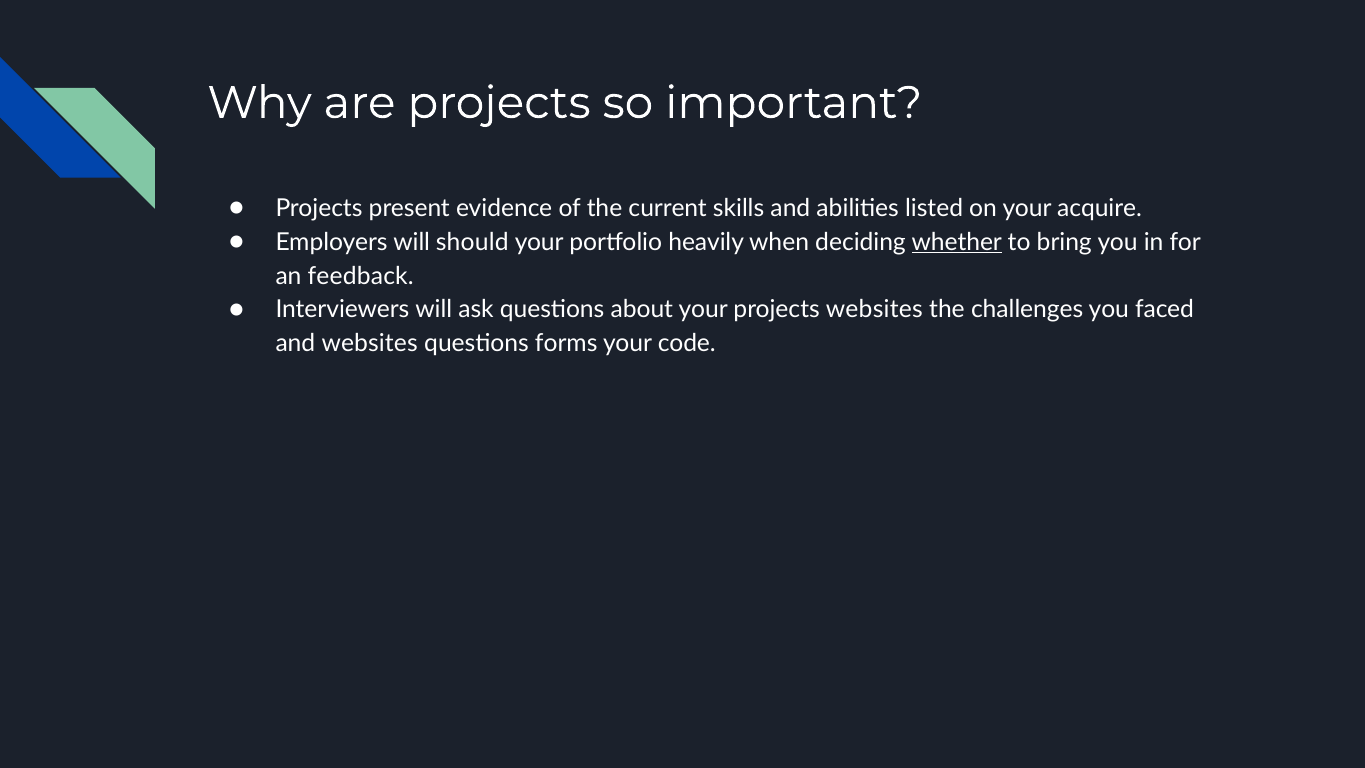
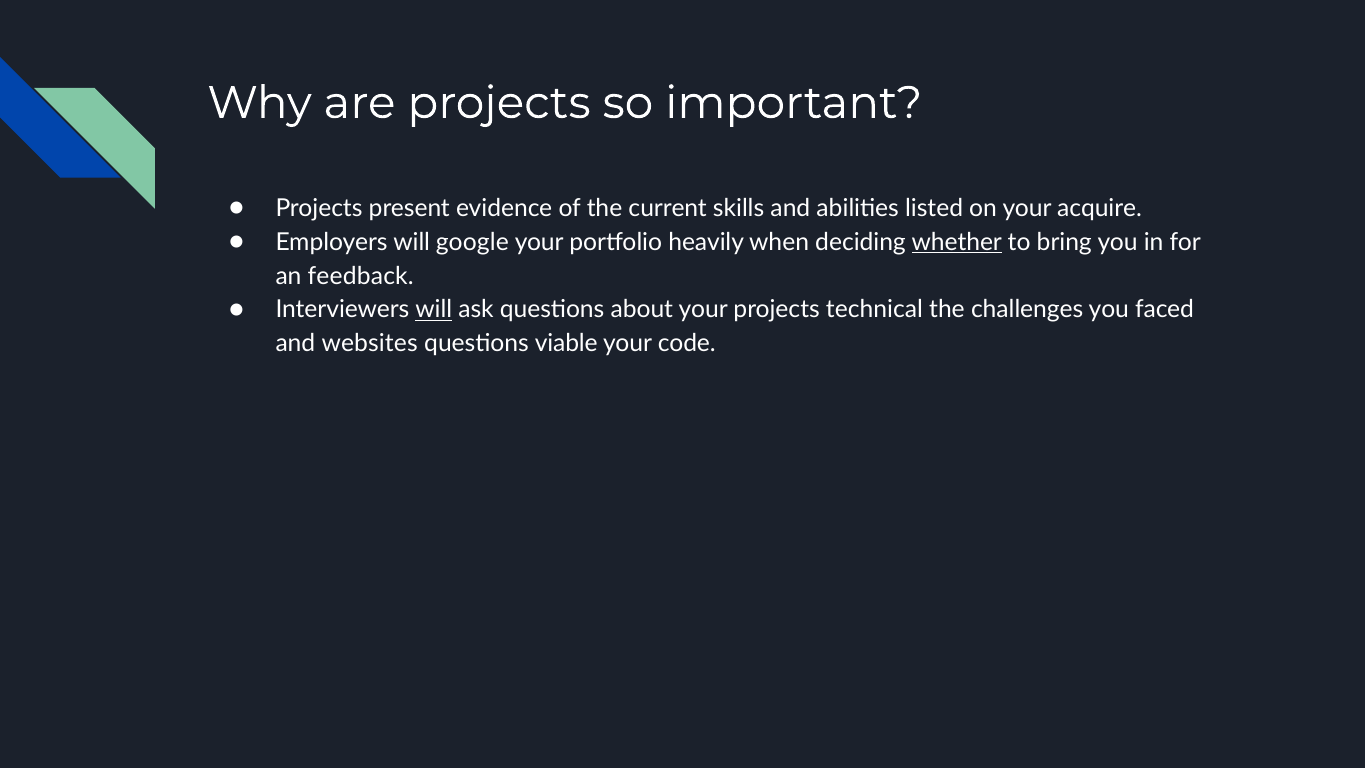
should: should -> google
will at (434, 310) underline: none -> present
projects websites: websites -> technical
forms: forms -> viable
